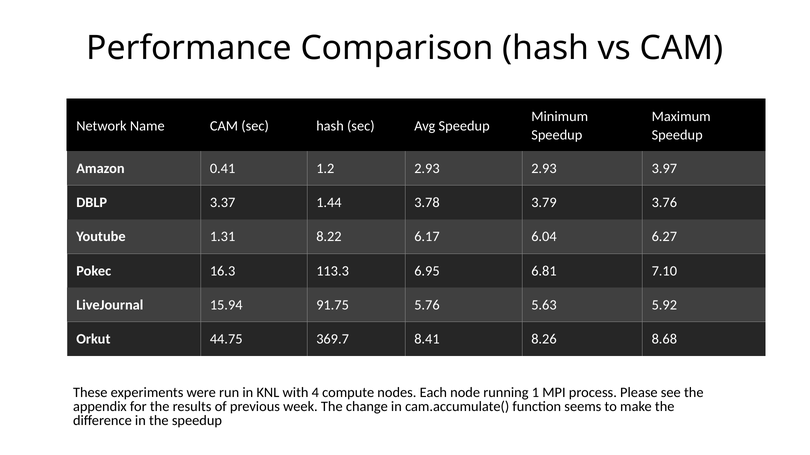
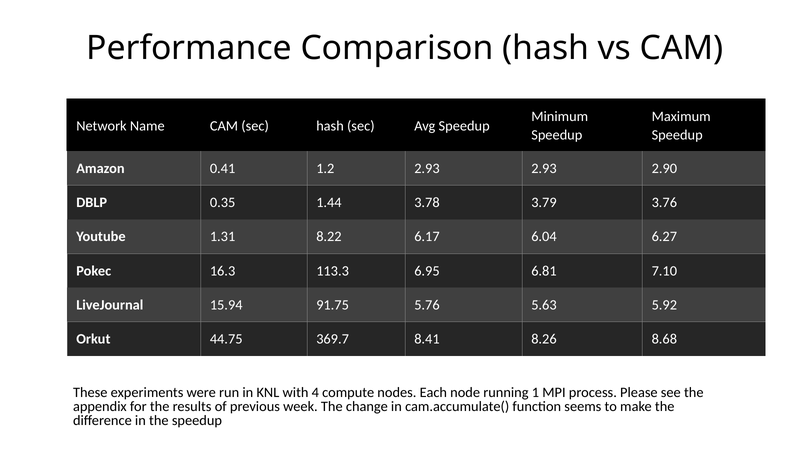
3.97: 3.97 -> 2.90
3.37: 3.37 -> 0.35
